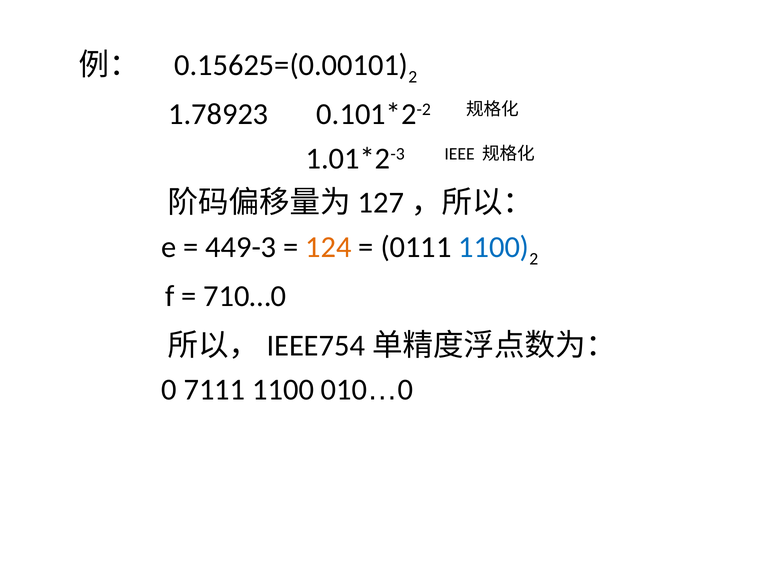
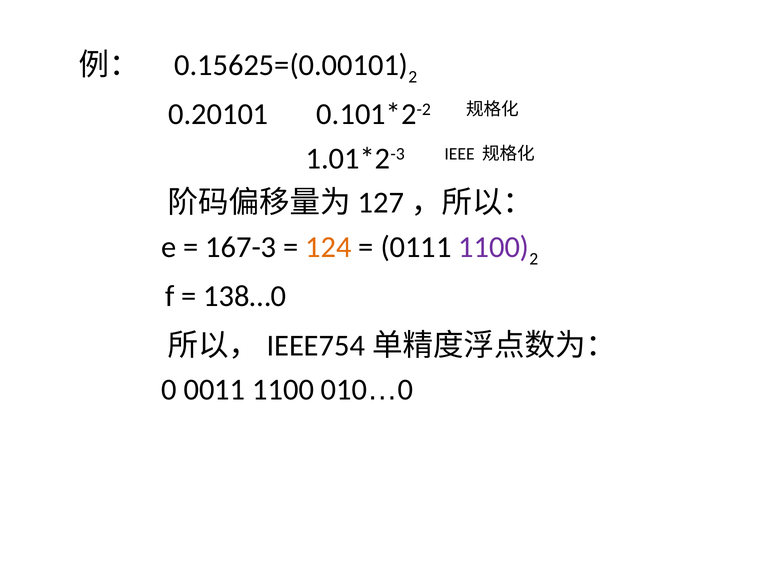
1.78923: 1.78923 -> 0.20101
449-3: 449-3 -> 167-3
1100 at (494, 247) colour: blue -> purple
710…0: 710…0 -> 138…0
7111: 7111 -> 0011
